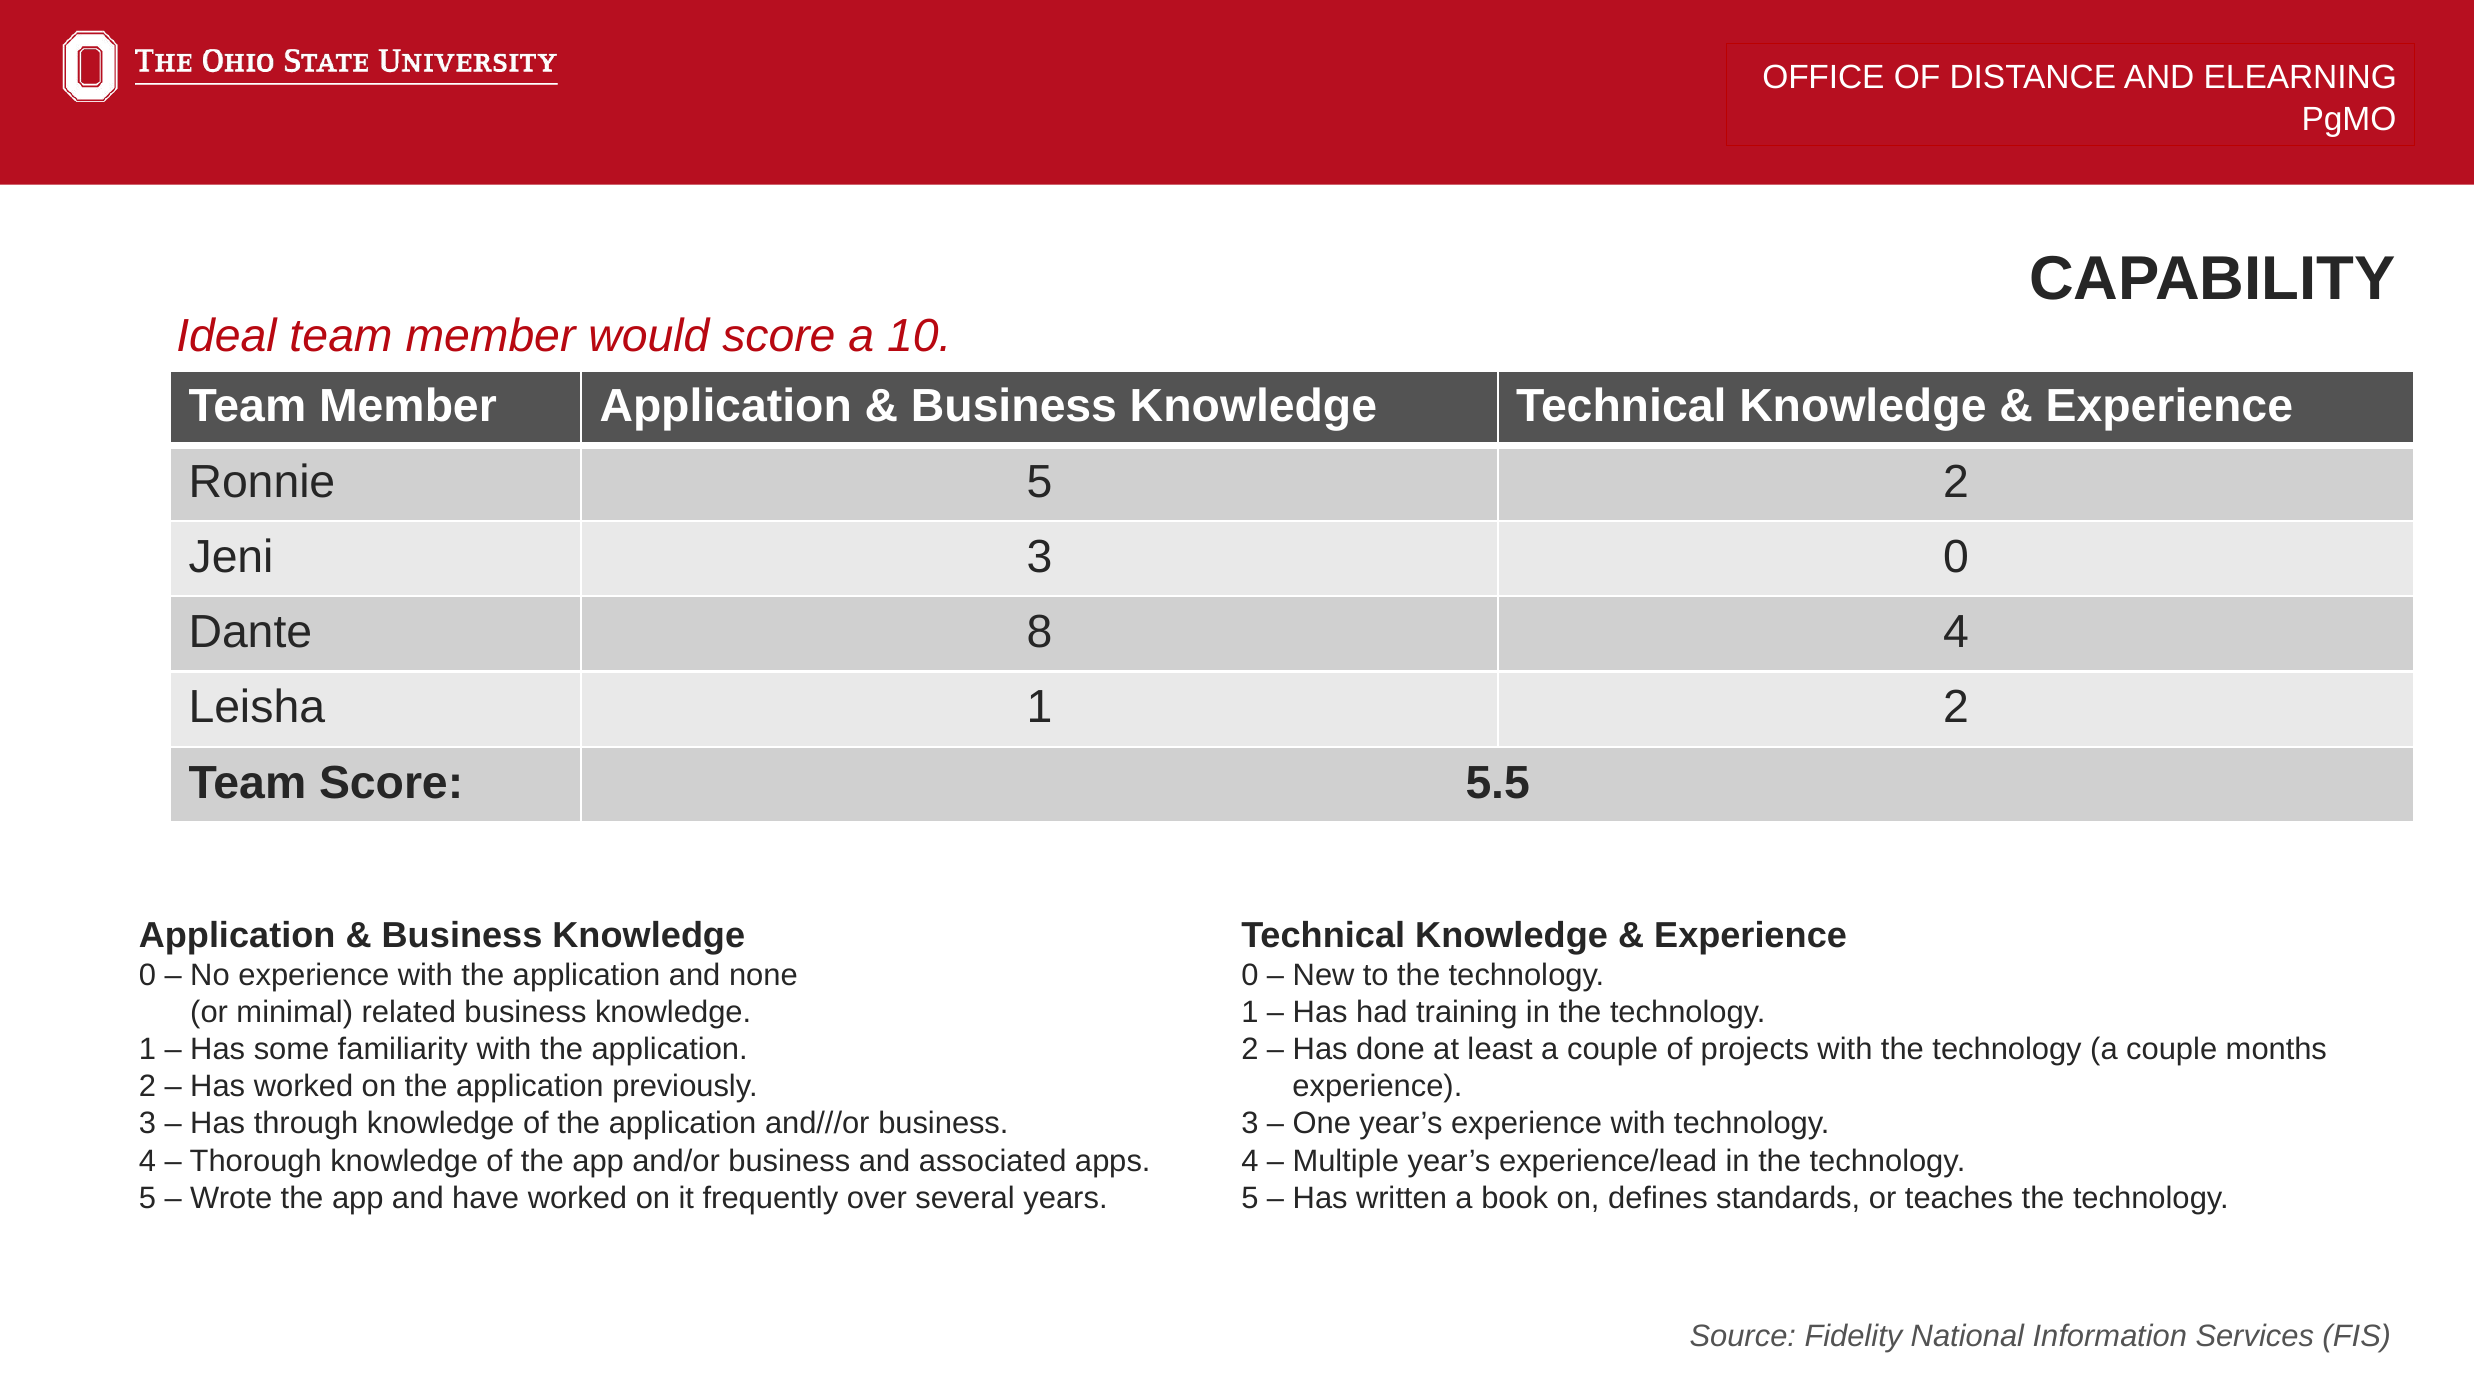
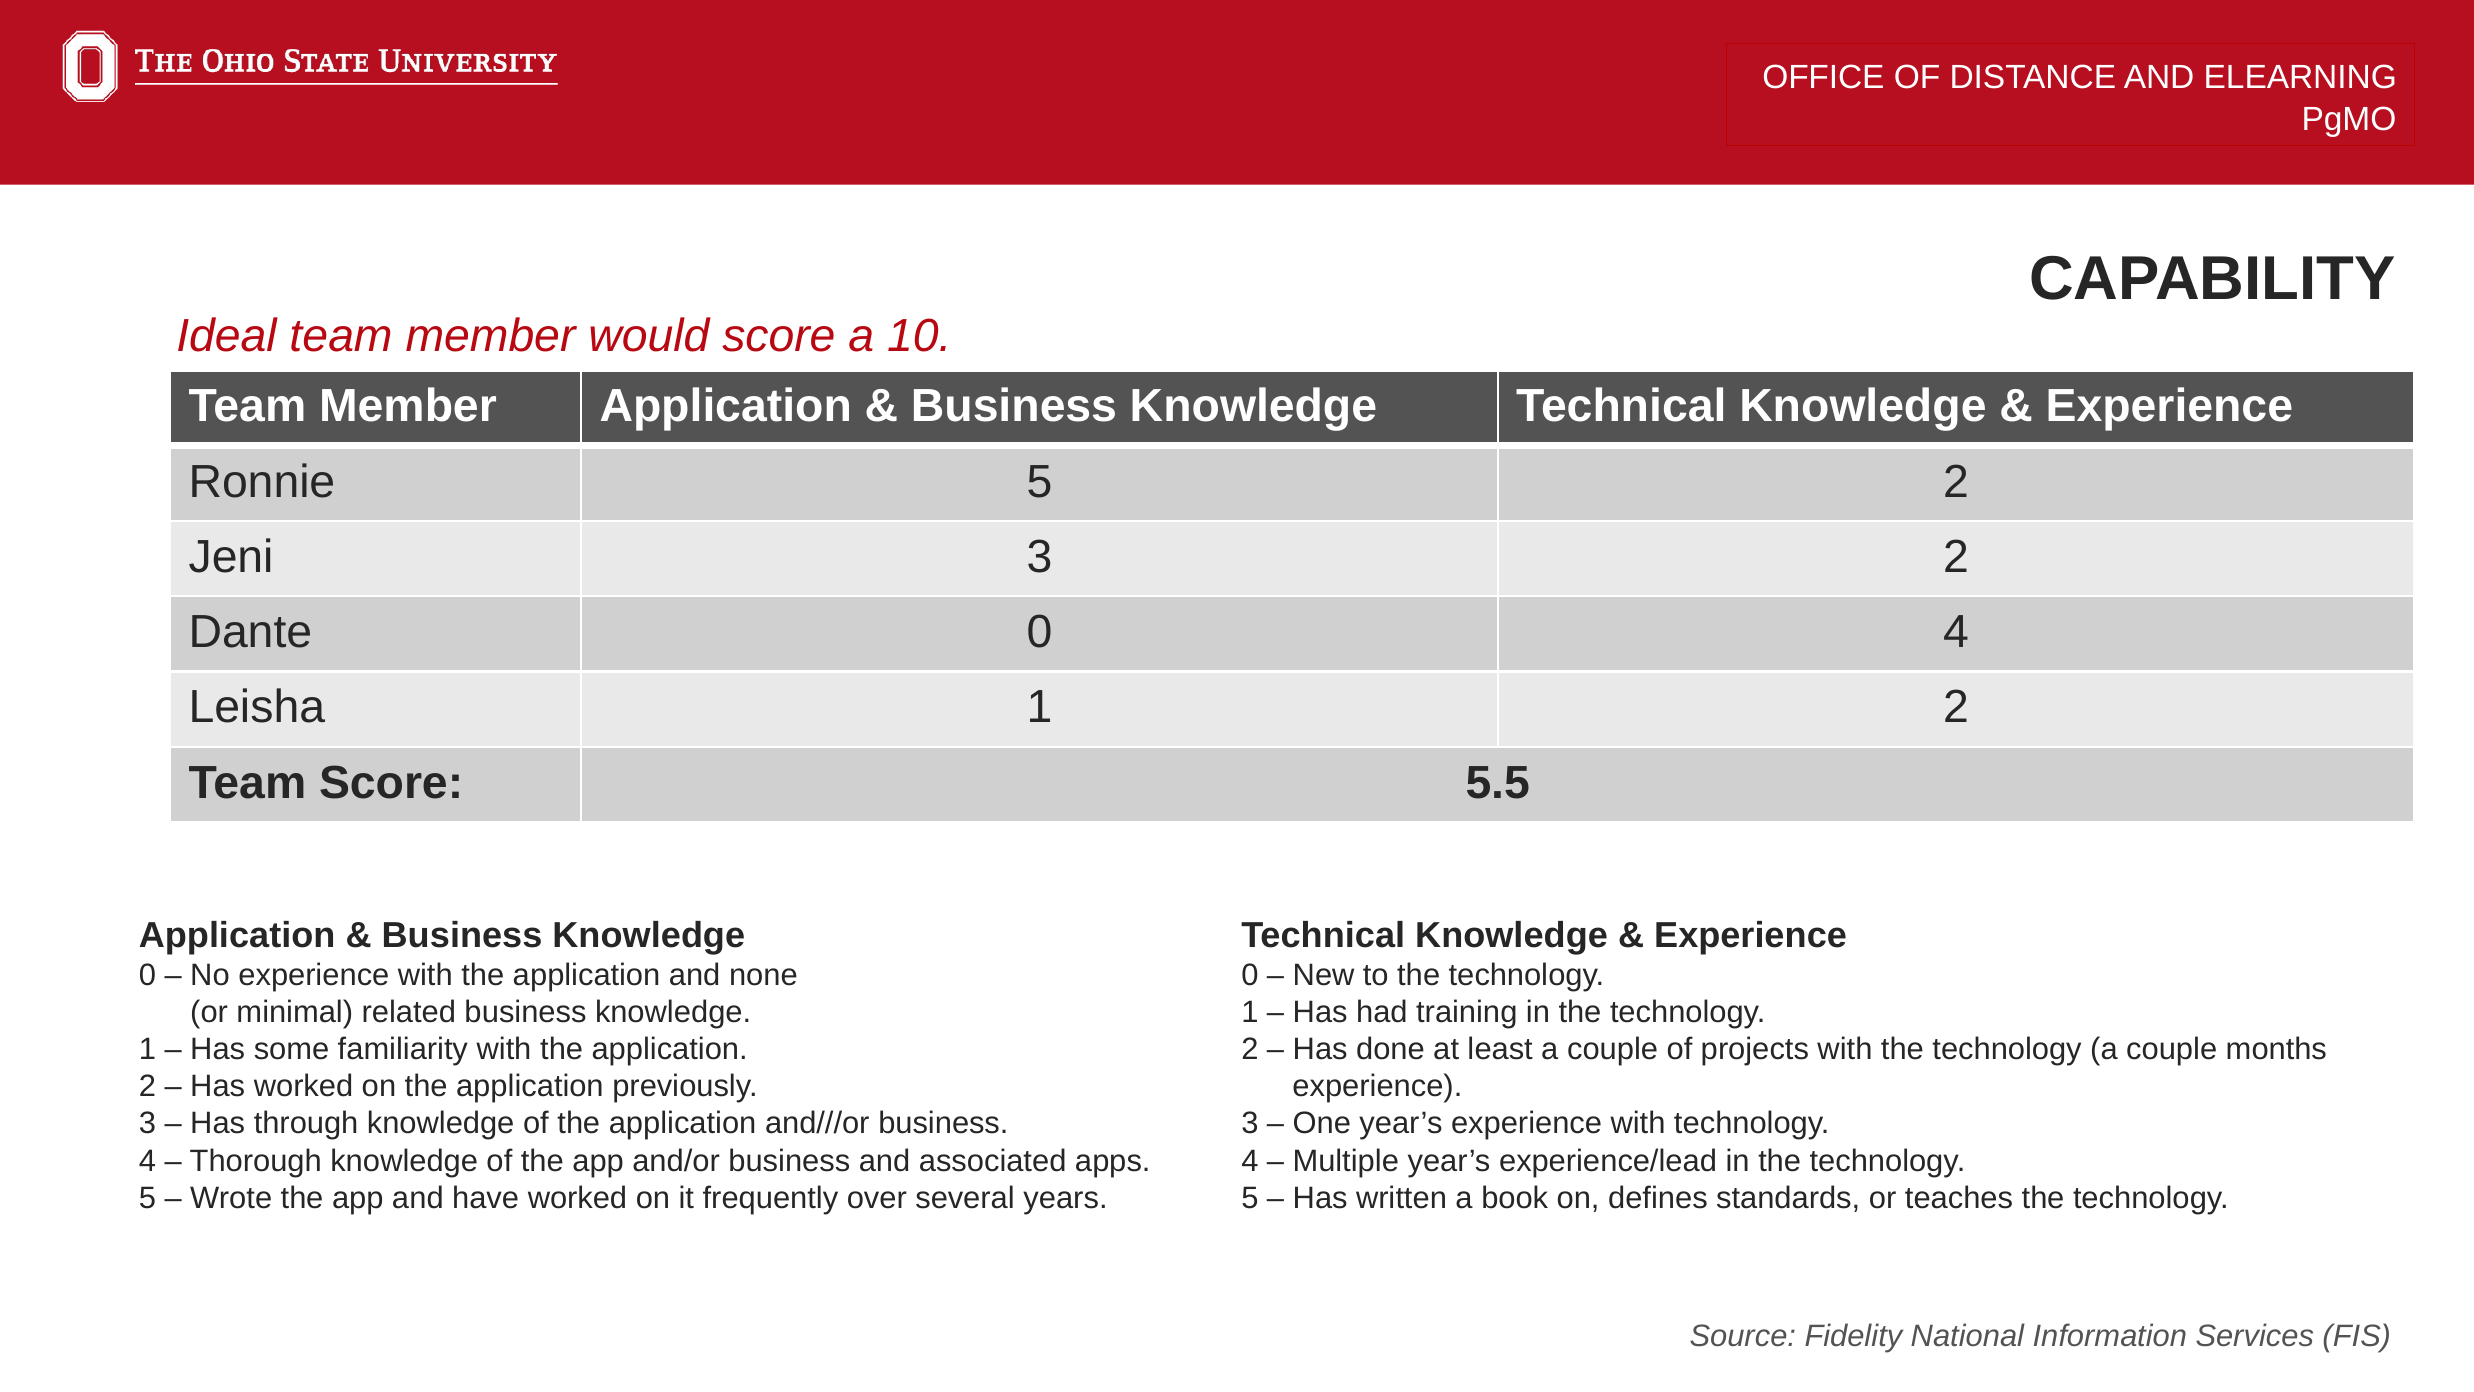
3 0: 0 -> 2
Dante 8: 8 -> 0
